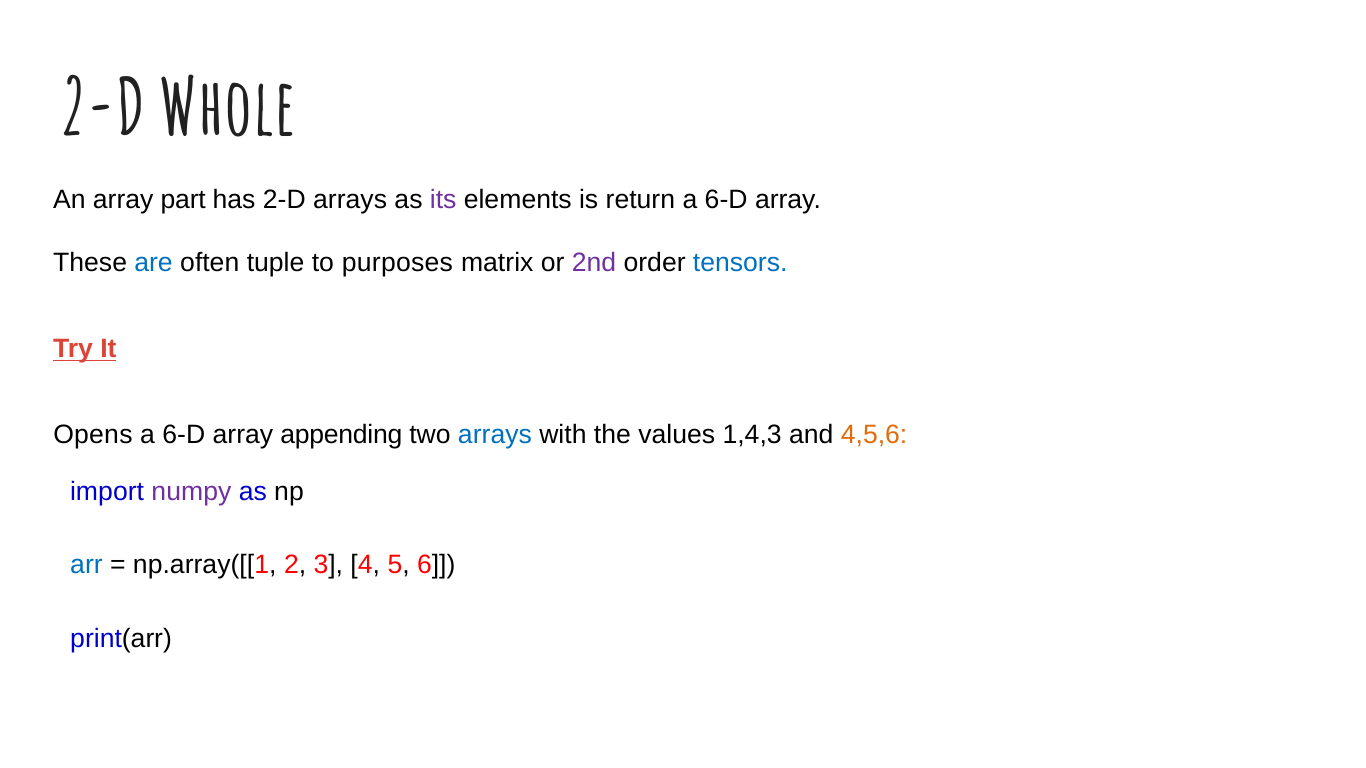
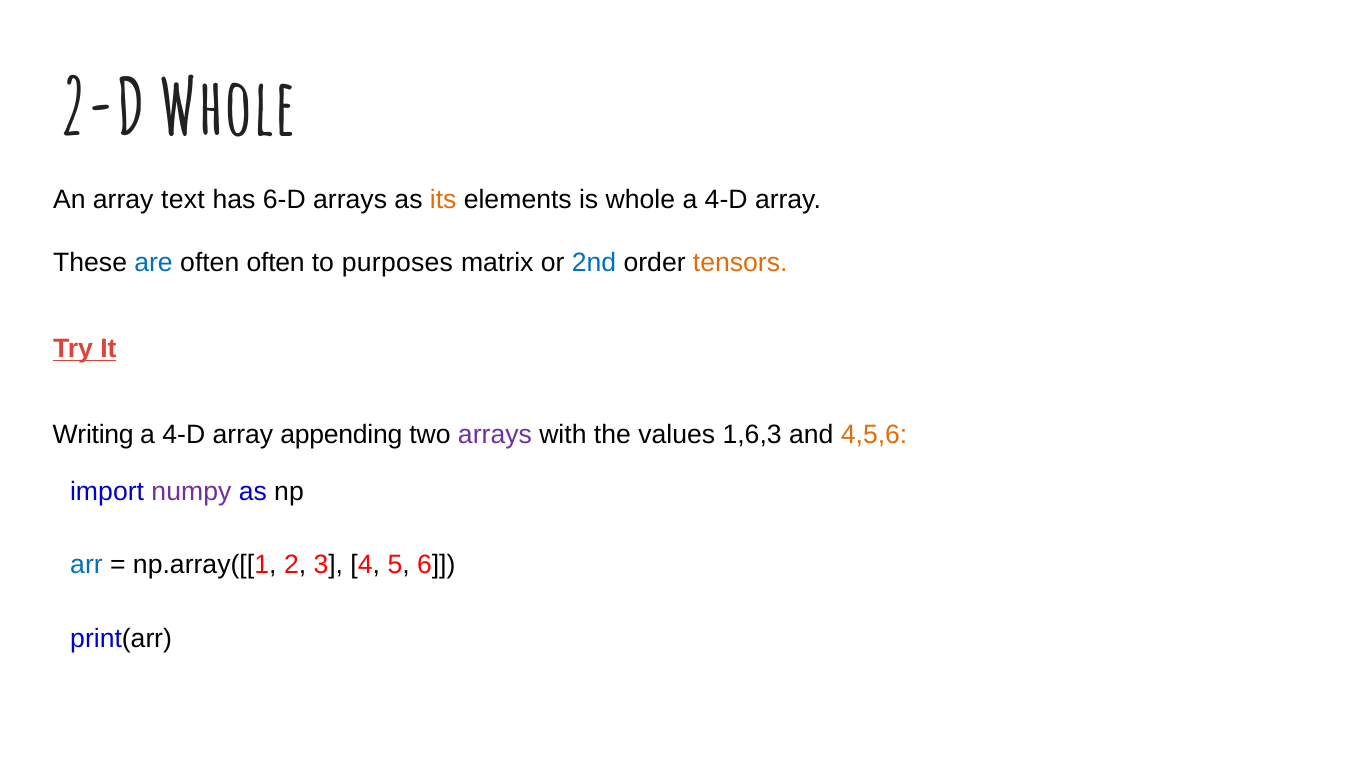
part: part -> text
has 2-D: 2-D -> 6-D
its colour: purple -> orange
is return: return -> whole
6-D at (726, 200): 6-D -> 4-D
often tuple: tuple -> often
2nd colour: purple -> blue
tensors colour: blue -> orange
Opens: Opens -> Writing
6-D at (184, 435): 6-D -> 4-D
arrays at (495, 435) colour: blue -> purple
1,4,3: 1,4,3 -> 1,6,3
